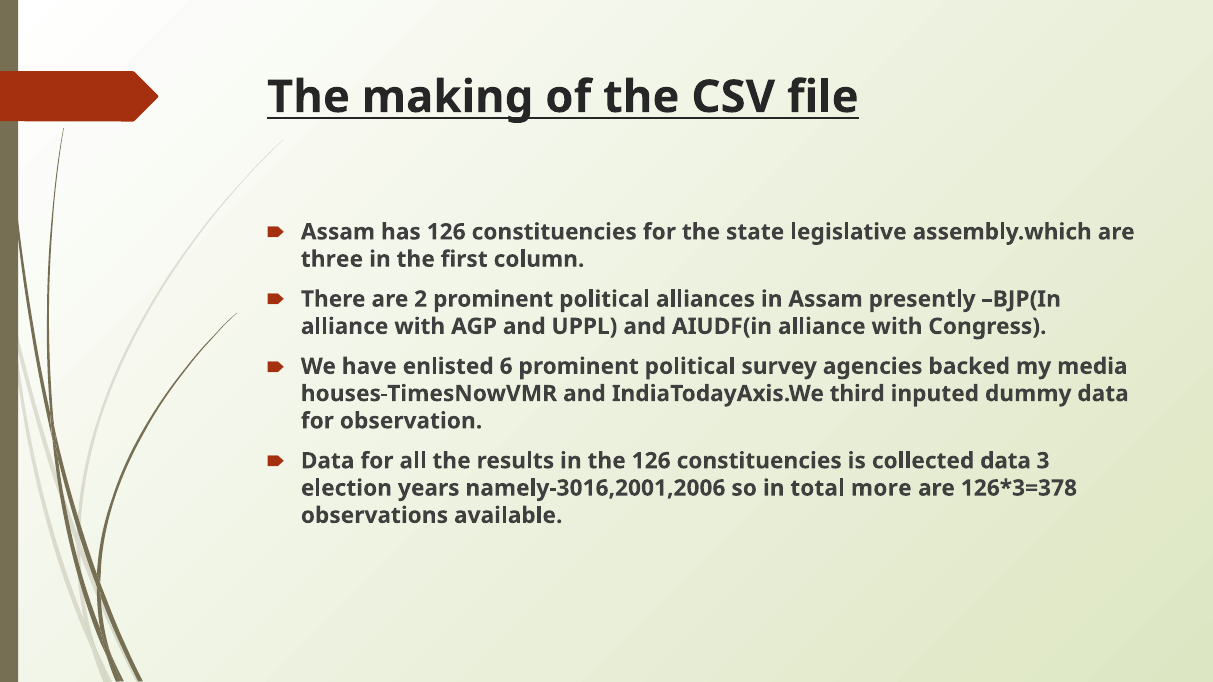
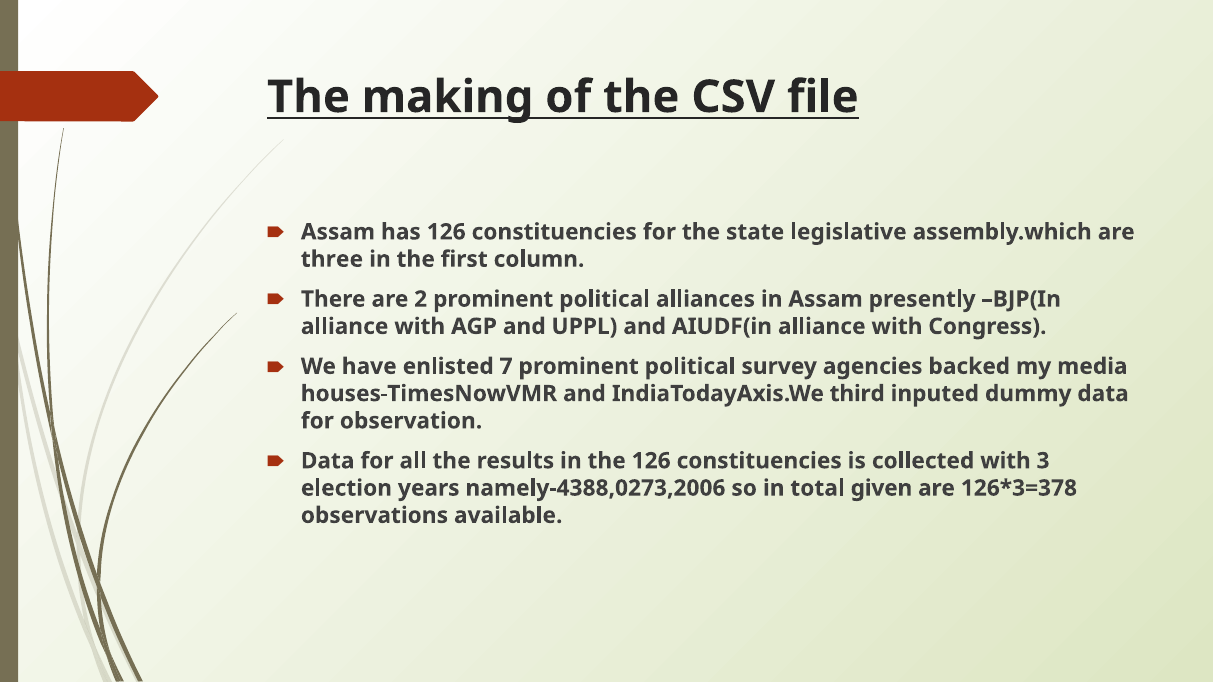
6: 6 -> 7
collected data: data -> with
namely-3016,2001,2006: namely-3016,2001,2006 -> namely-4388,0273,2006
more: more -> given
